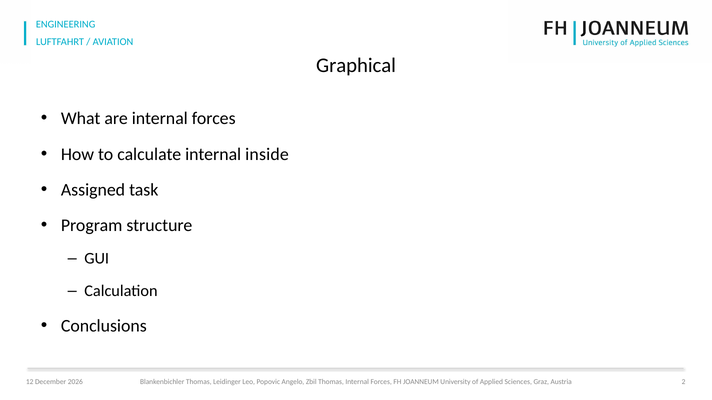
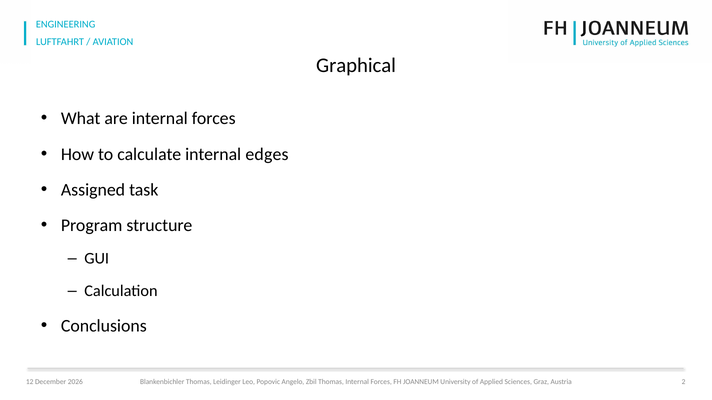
inside: inside -> edges
